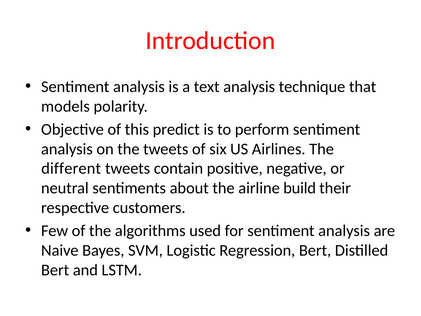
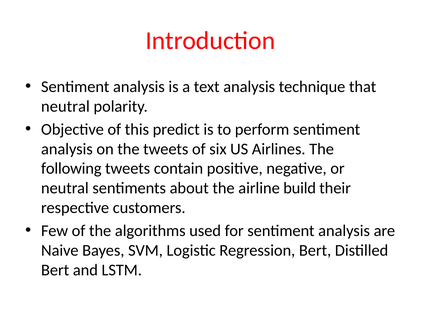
models at (65, 106): models -> neutral
different: different -> following
